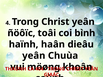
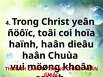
bình: bình -> hoïa
yeân at (34, 56): yeân -> haân
